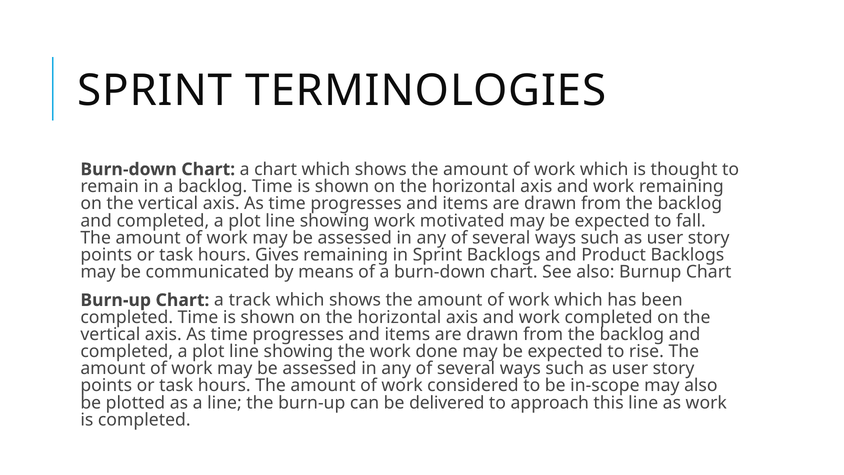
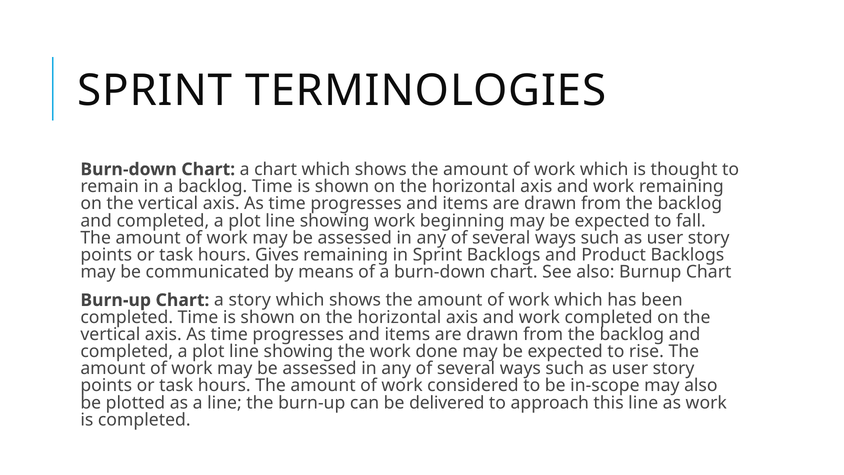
motivated: motivated -> beginning
a track: track -> story
